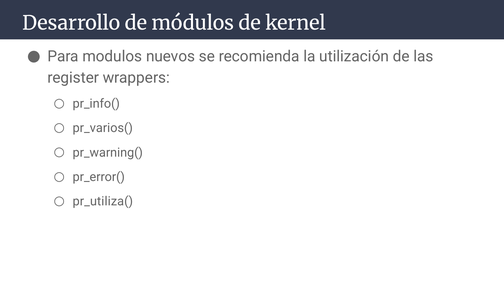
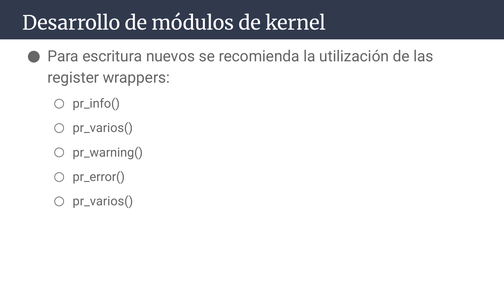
modulos: modulos -> escritura
pr_utiliza( at (103, 201): pr_utiliza( -> pr_varios(
